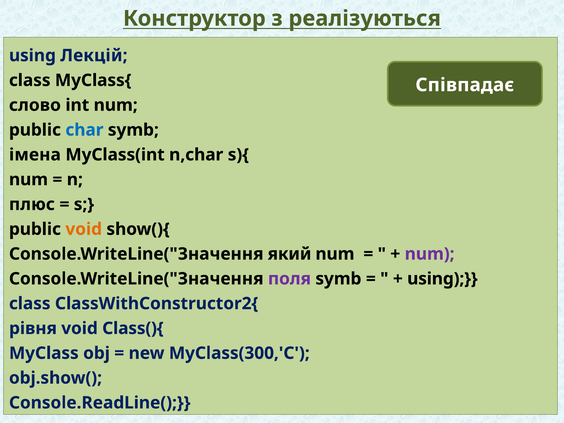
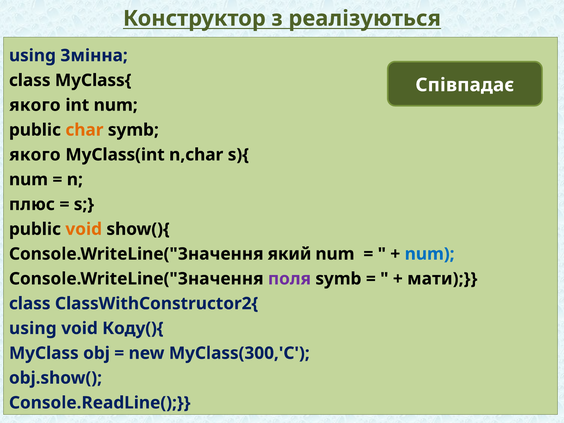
Лекцій: Лекцій -> Змінна
слово at (35, 105): слово -> якого
char colour: blue -> orange
імена at (35, 155): імена -> якого
num at (430, 254) colour: purple -> blue
using at (442, 279): using -> мати
рівня at (33, 328): рівня -> using
Class(){: Class(){ -> Коду(){
